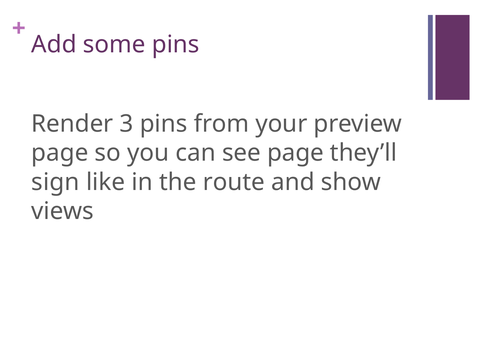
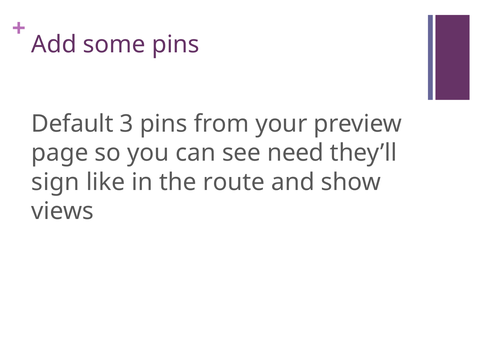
Render: Render -> Default
see page: page -> need
